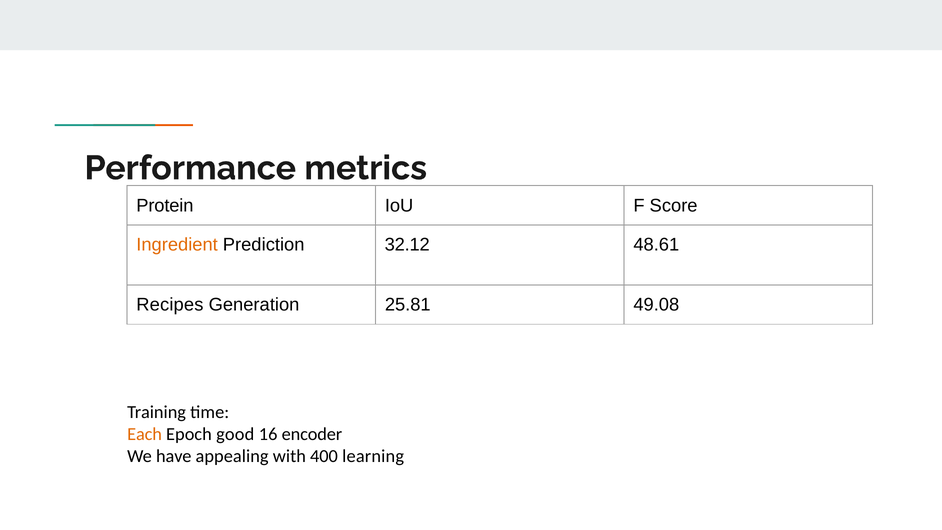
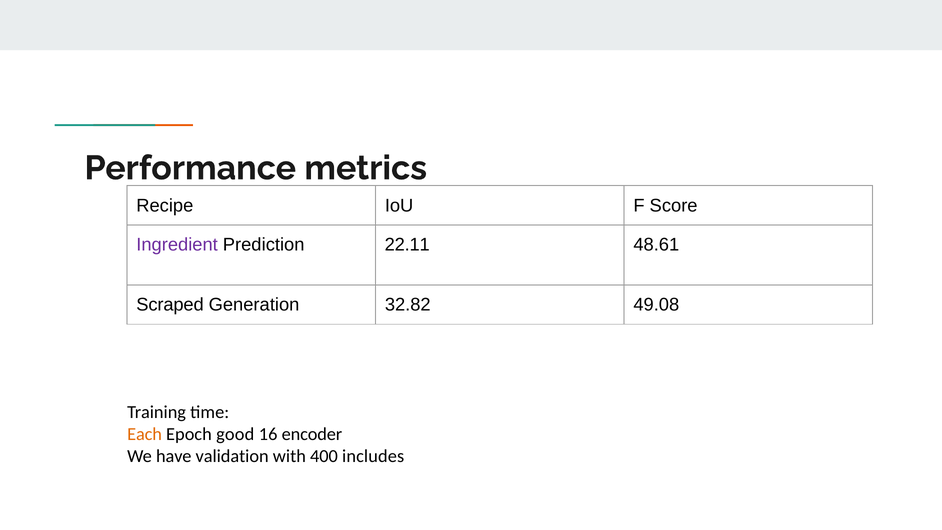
Protein: Protein -> Recipe
Ingredient colour: orange -> purple
32.12: 32.12 -> 22.11
Recipes: Recipes -> Scraped
25.81: 25.81 -> 32.82
appealing: appealing -> validation
learning: learning -> includes
